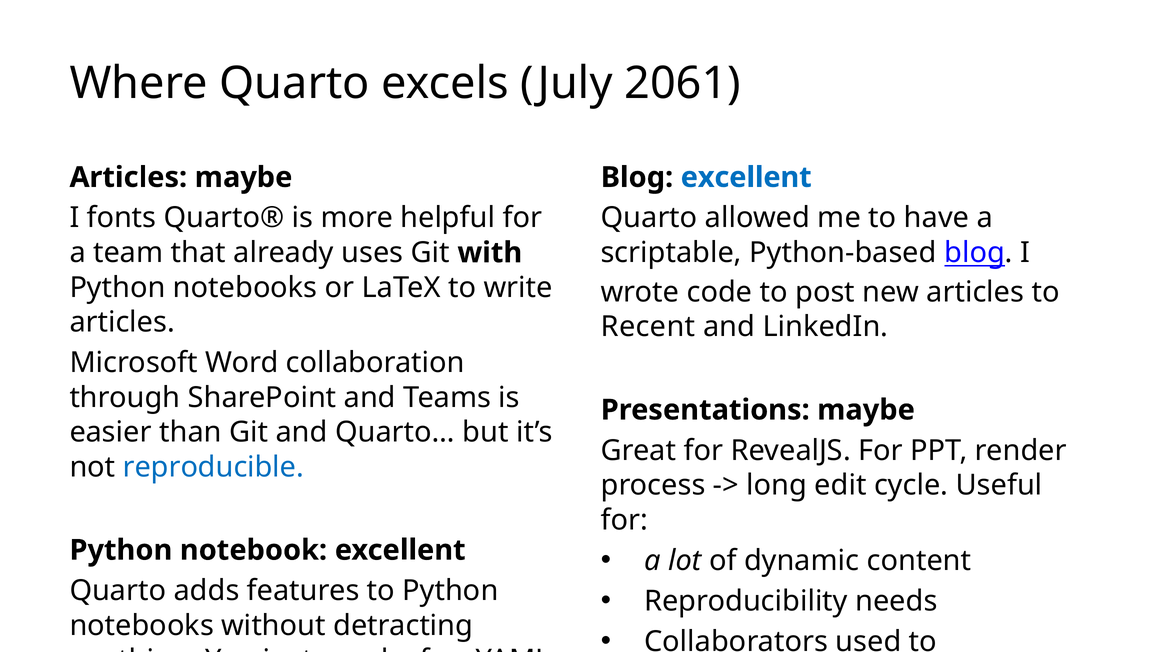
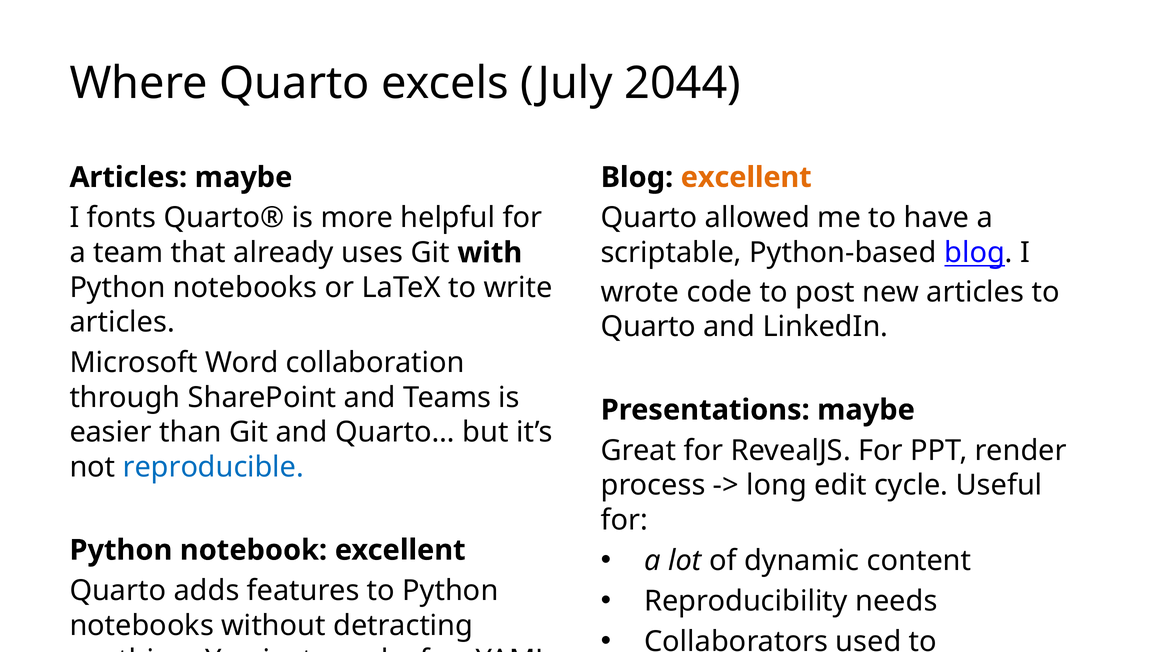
2061: 2061 -> 2044
excellent at (746, 177) colour: blue -> orange
Recent at (648, 327): Recent -> Quarto
